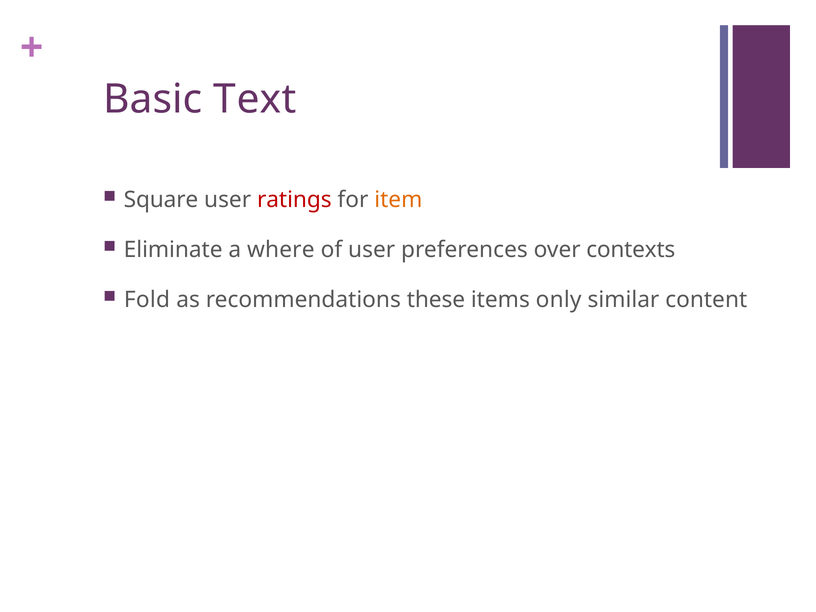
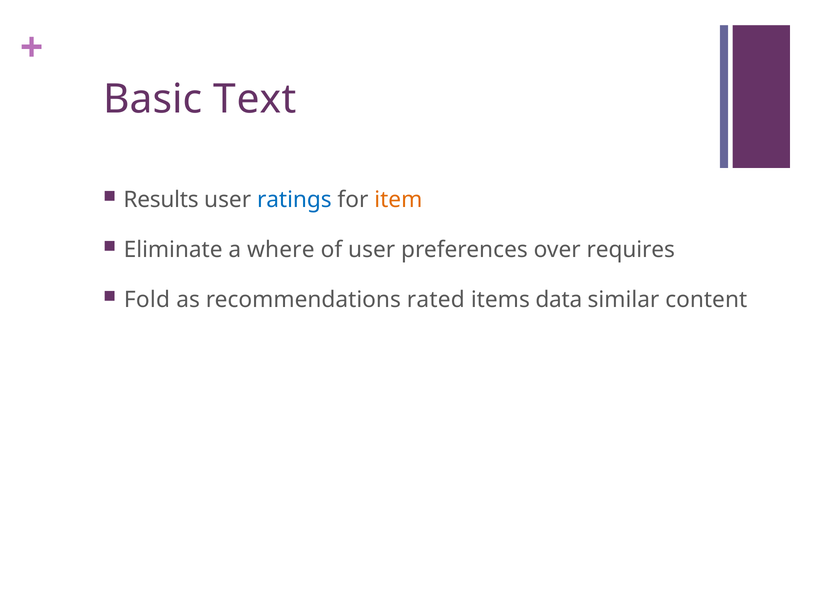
Square: Square -> Results
ratings colour: red -> blue
contexts: contexts -> requires
these: these -> rated
only: only -> data
